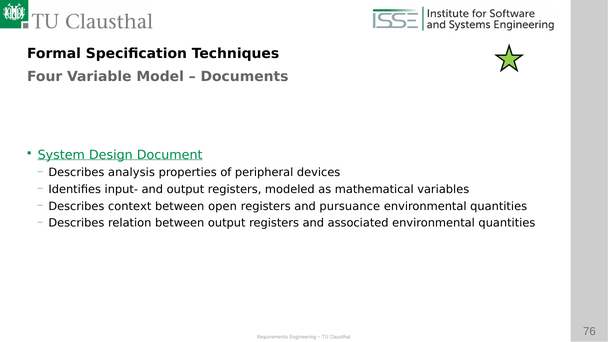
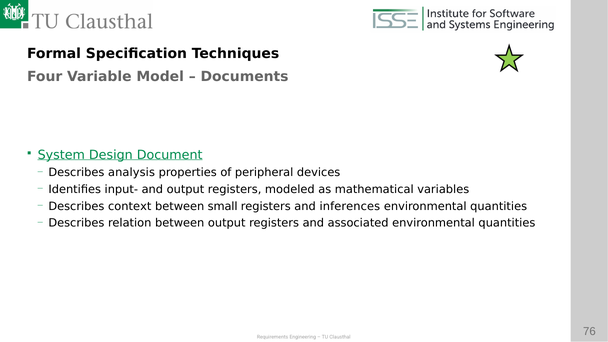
open: open -> small
pursuance: pursuance -> inferences
